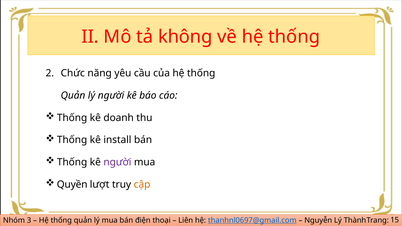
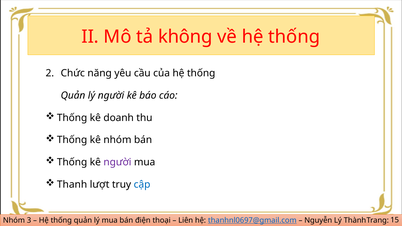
kê install: install -> nhóm
Quyền: Quyền -> Thanh
cập colour: orange -> blue
